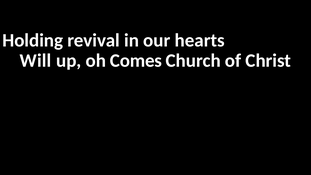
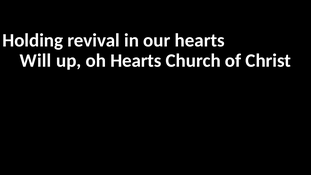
oh Comes: Comes -> Hearts
